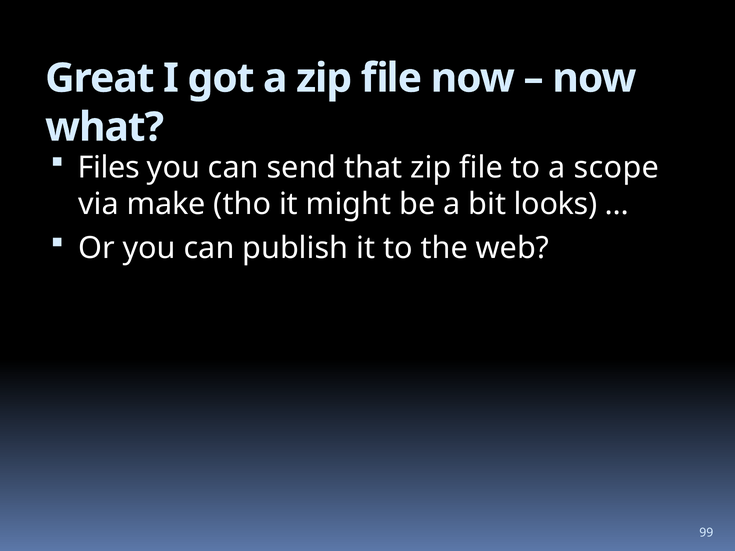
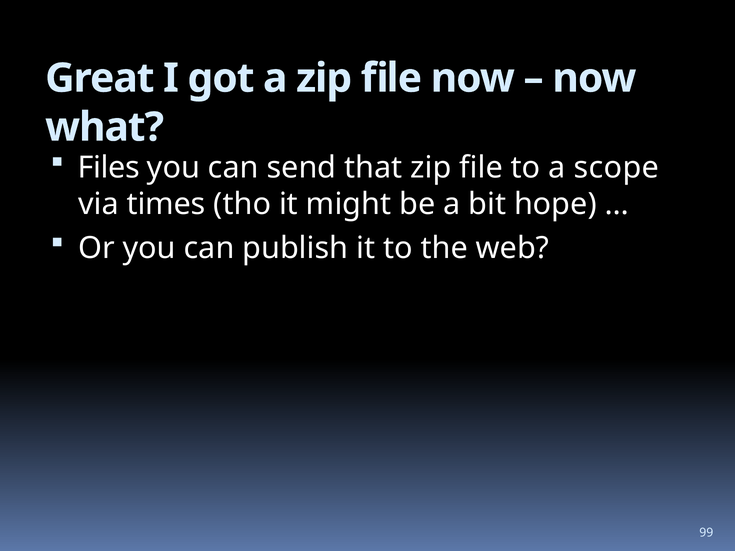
make: make -> times
looks: looks -> hope
